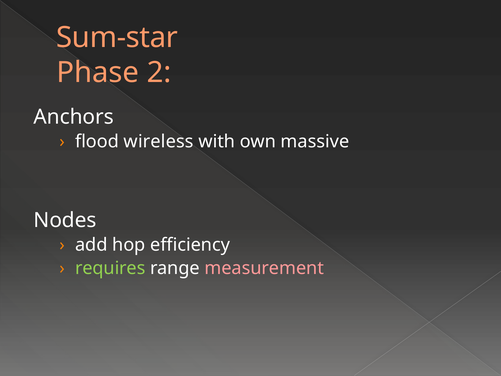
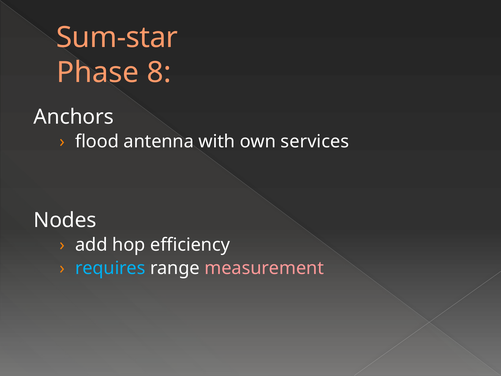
2: 2 -> 8
wireless: wireless -> antenna
massive: massive -> services
requires colour: light green -> light blue
